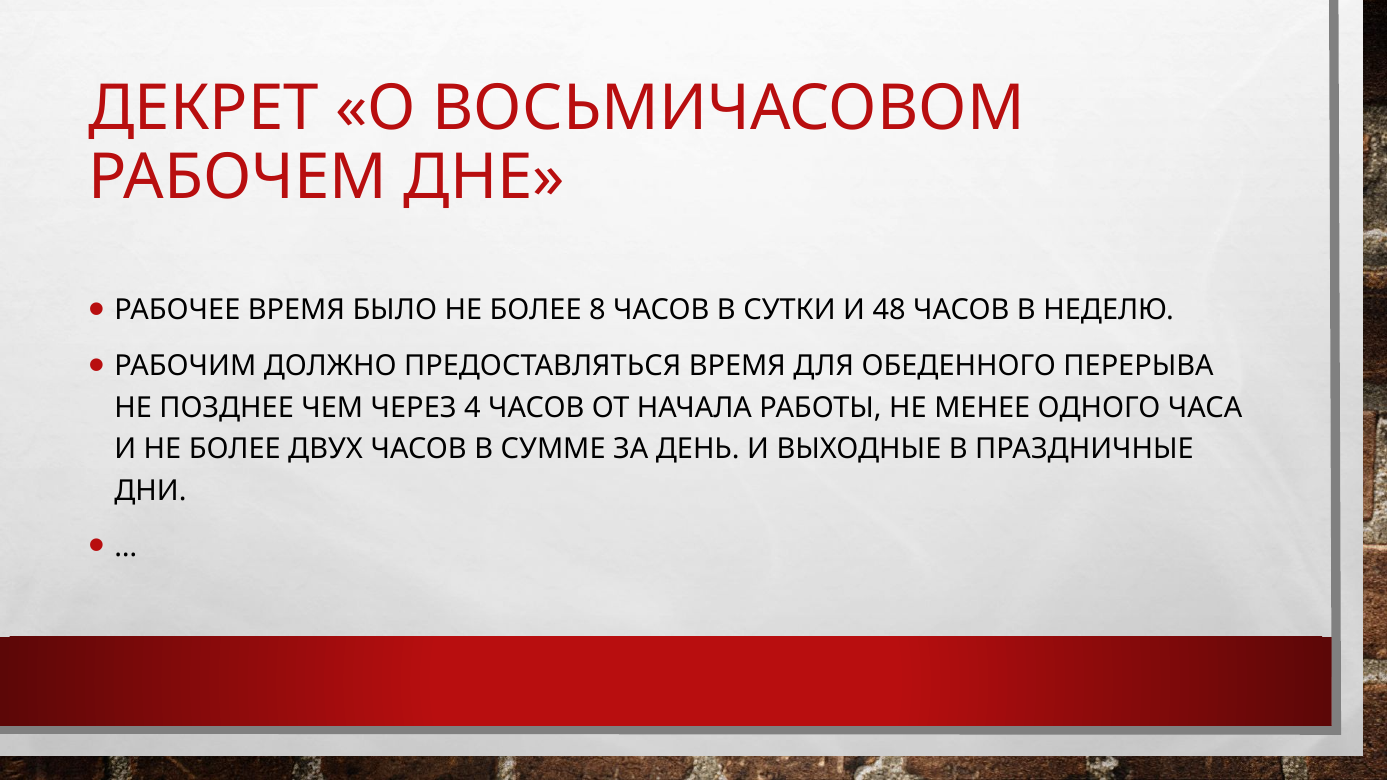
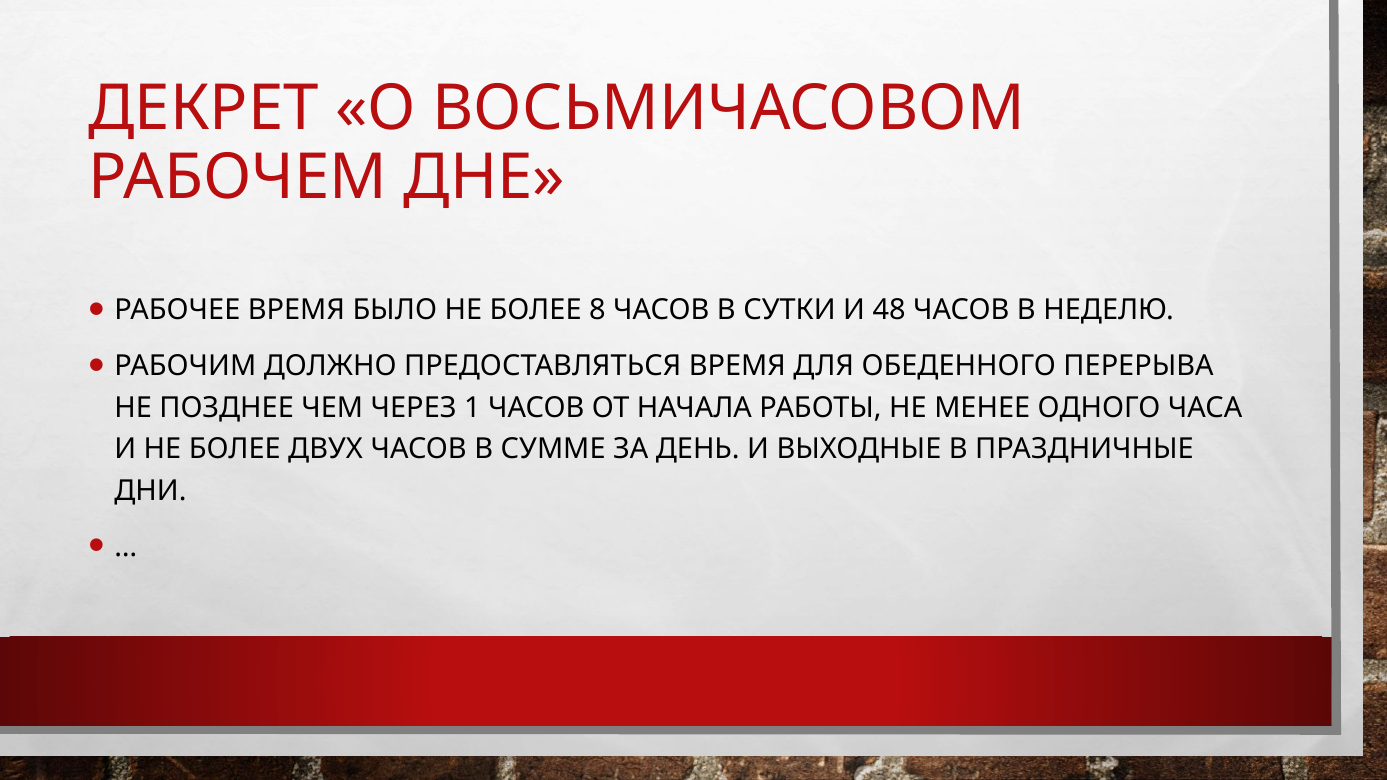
4: 4 -> 1
